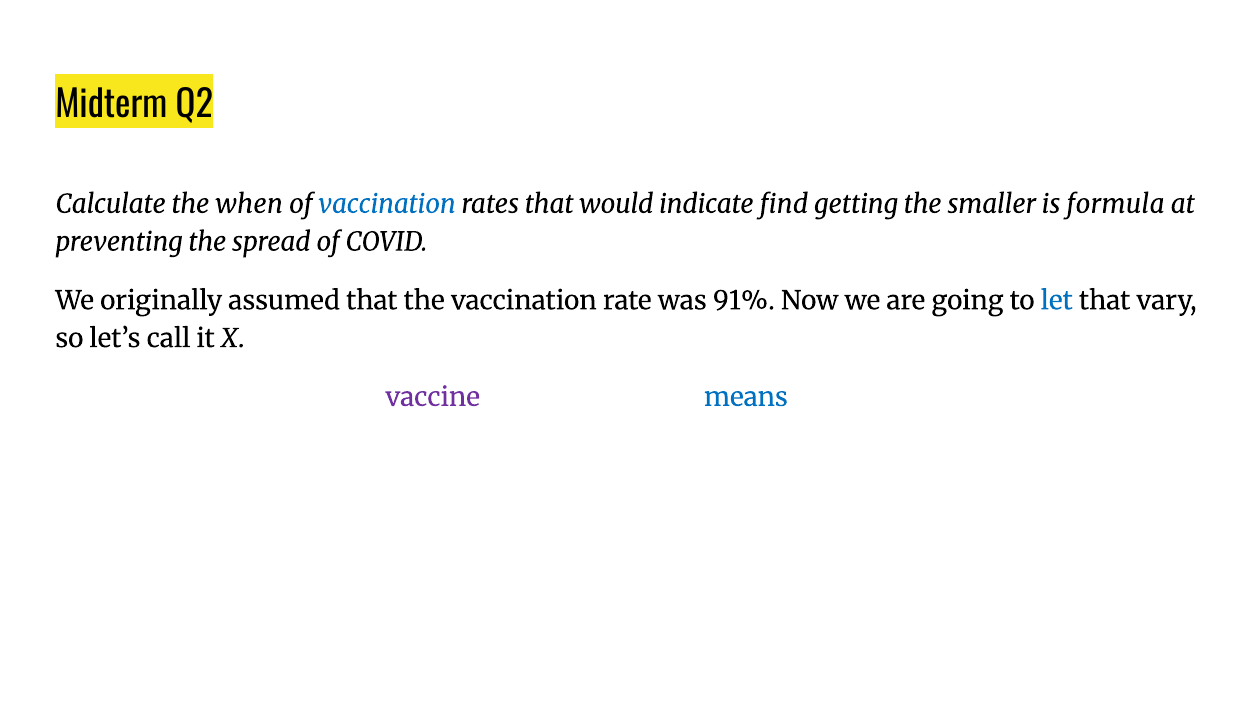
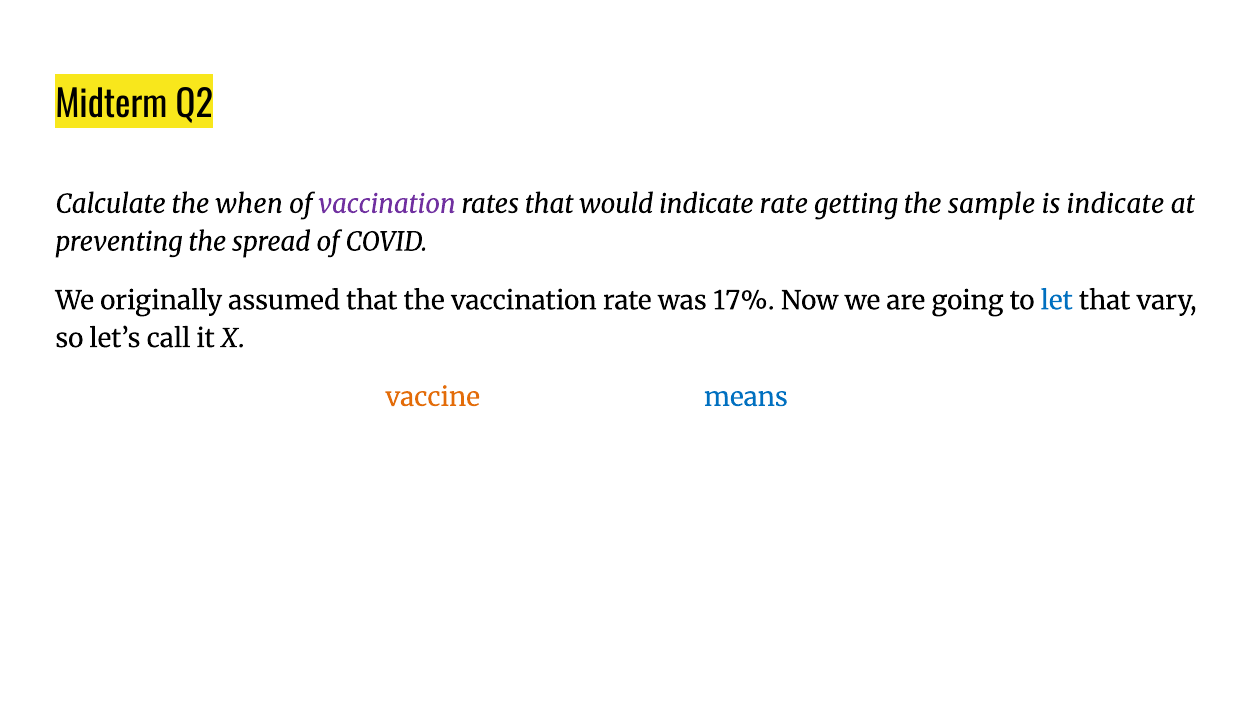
vaccination at (387, 204) colour: blue -> purple
indicate find: find -> rate
smaller: smaller -> sample
is formula: formula -> indicate
91%: 91% -> 17%
vaccine at (433, 397) colour: purple -> orange
